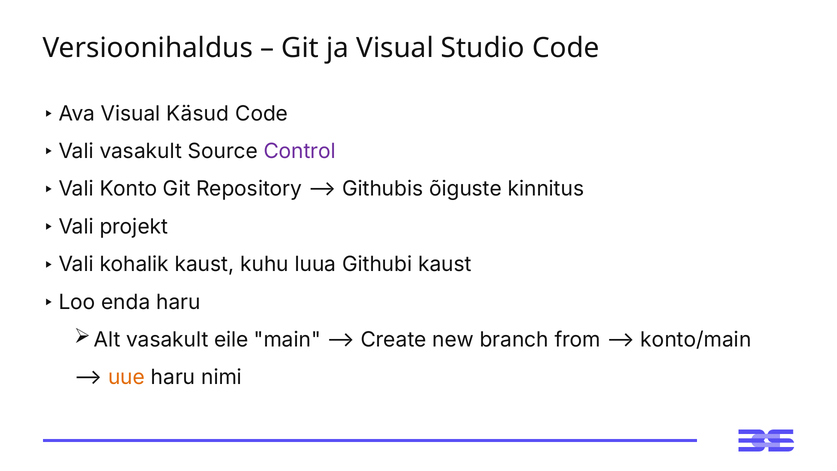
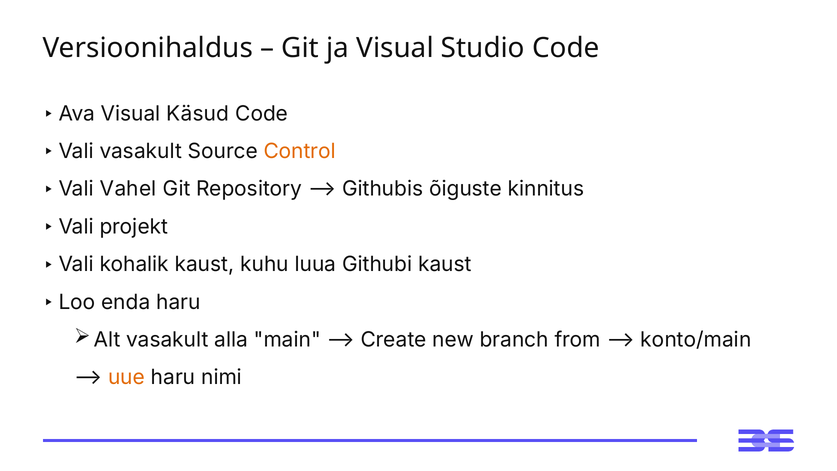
Control colour: purple -> orange
Konto: Konto -> Vahel
eile: eile -> alla
